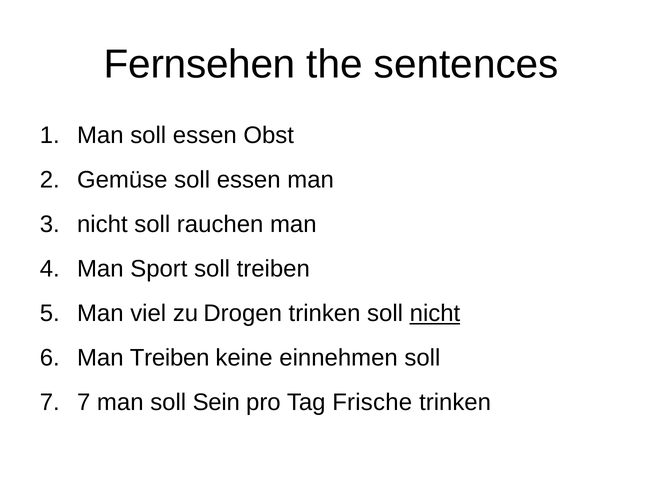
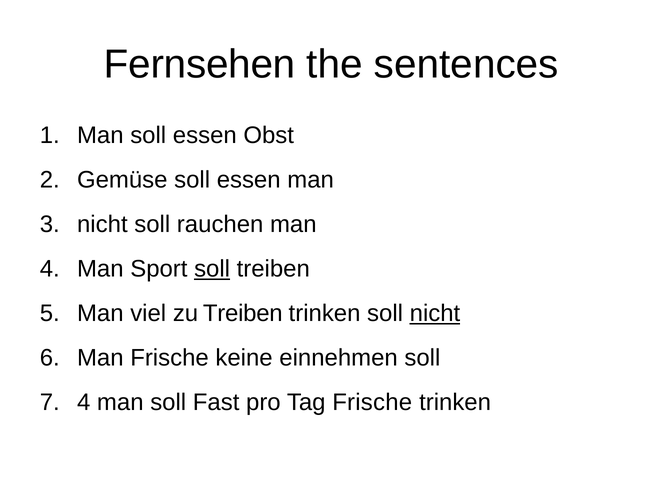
soll at (212, 269) underline: none -> present
zu Drogen: Drogen -> Treiben
Man Treiben: Treiben -> Frische
7 at (84, 403): 7 -> 4
Sein: Sein -> Fast
